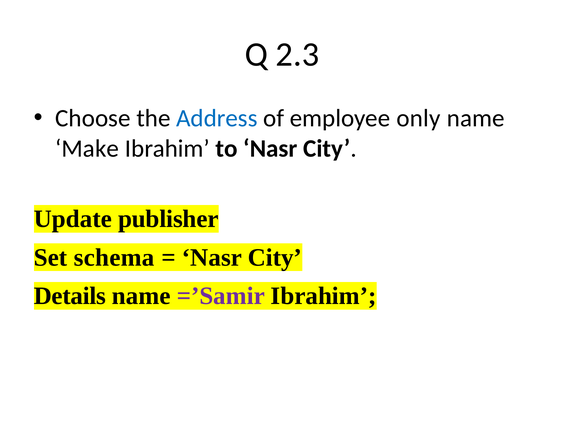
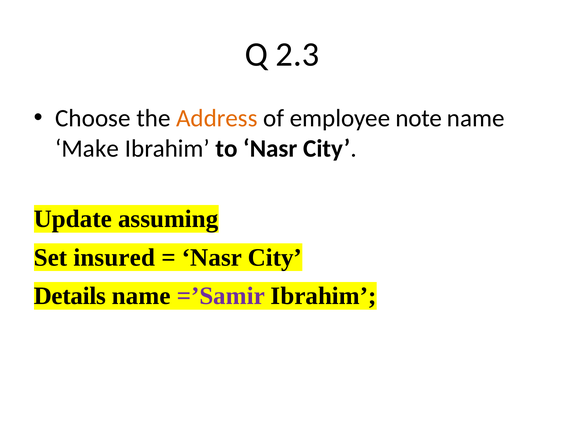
Address colour: blue -> orange
only: only -> note
publisher: publisher -> assuming
schema: schema -> insured
